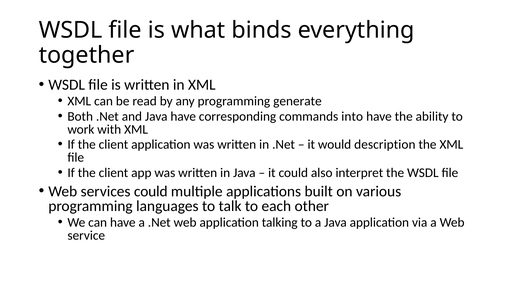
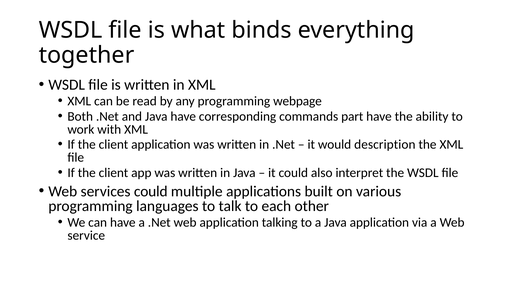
generate: generate -> webpage
into: into -> part
